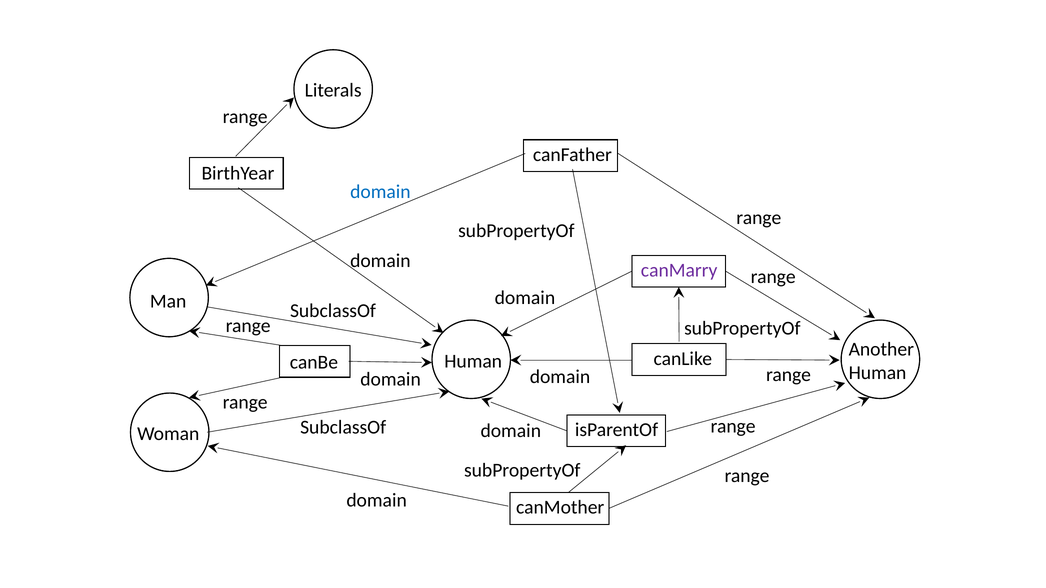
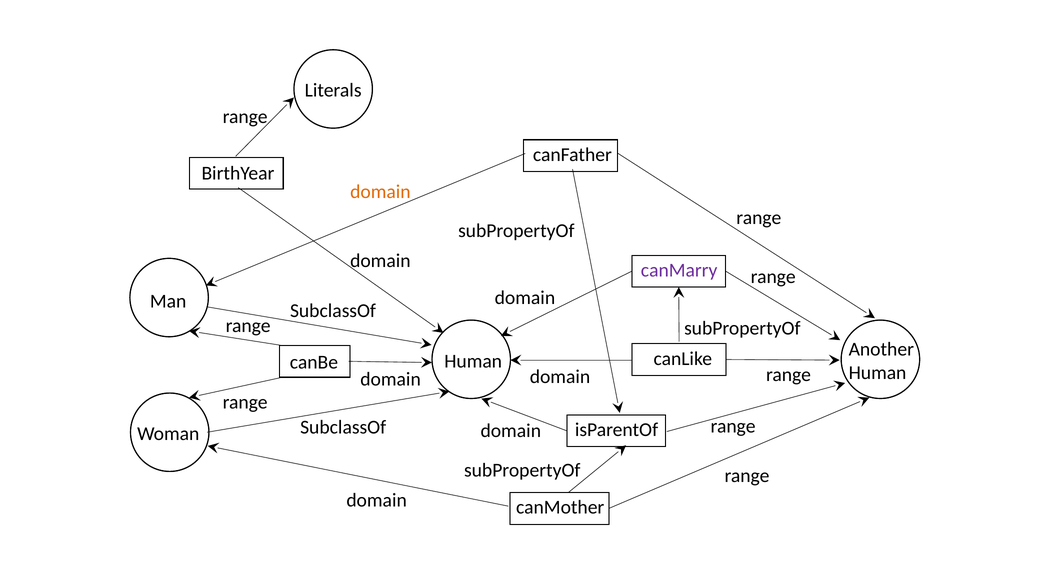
domain at (380, 192) colour: blue -> orange
